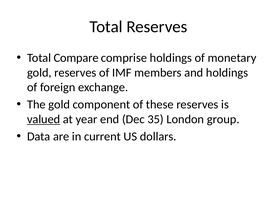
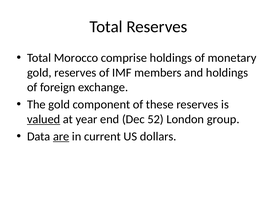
Compare: Compare -> Morocco
35: 35 -> 52
are underline: none -> present
